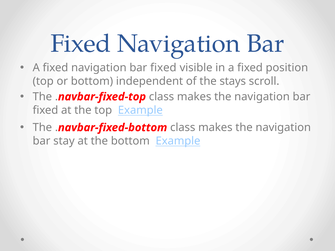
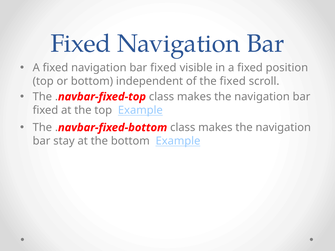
the stays: stays -> fixed
